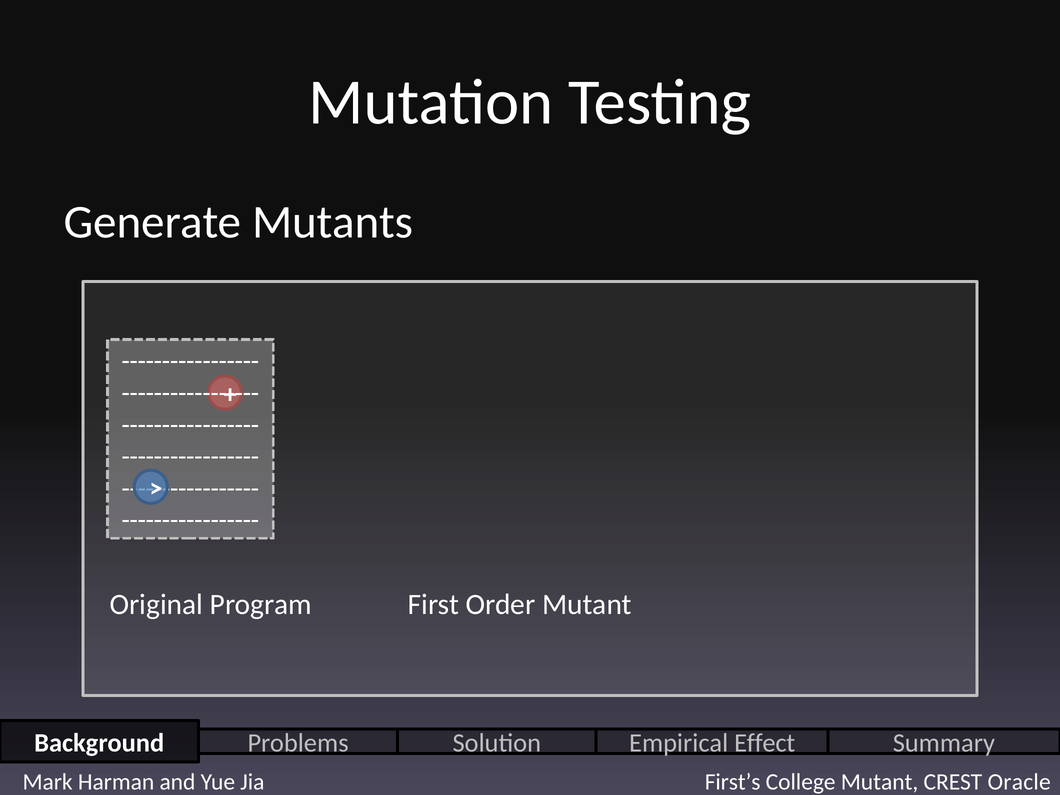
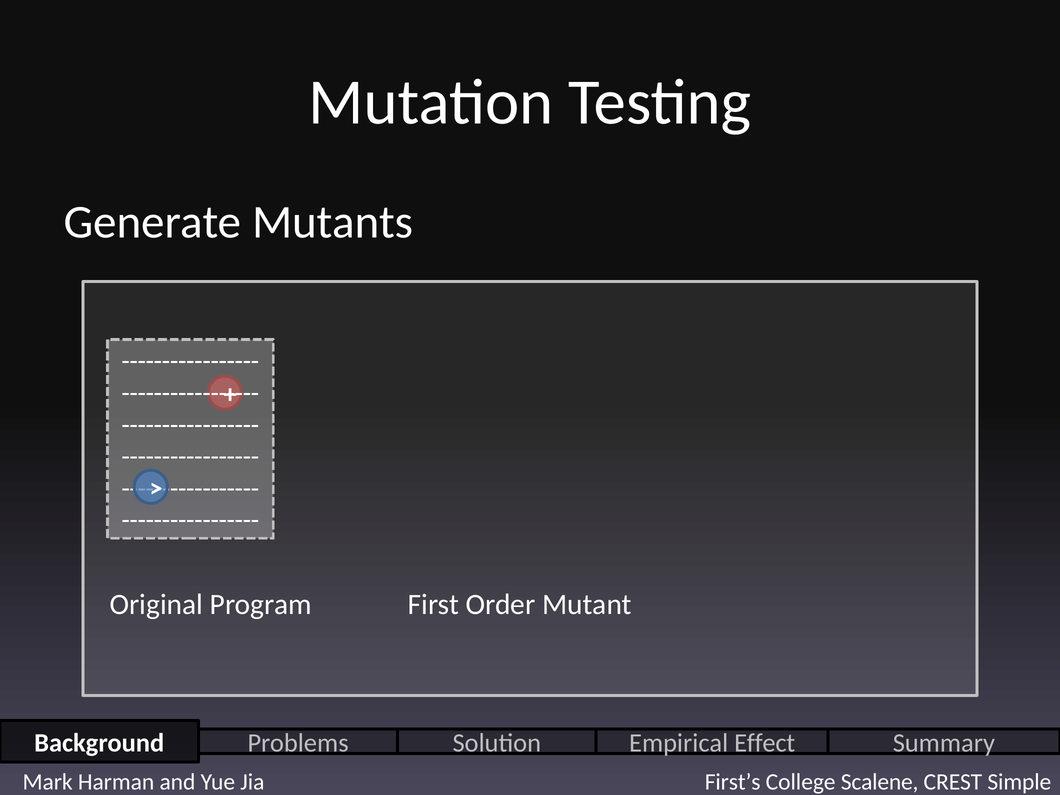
College Mutant: Mutant -> Scalene
Oracle: Oracle -> Simple
